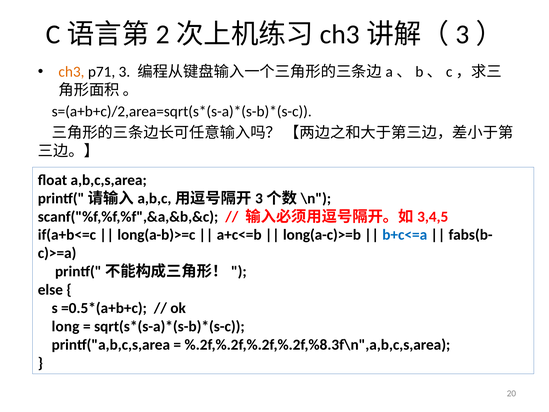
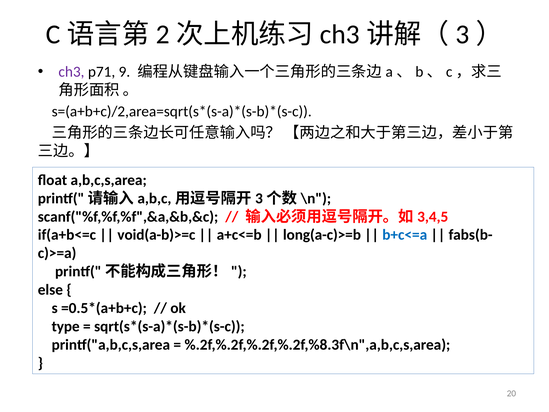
ch3 colour: orange -> purple
3: 3 -> 9
long(a-b)>=c: long(a-b)>=c -> void(a-b)>=c
long: long -> type
